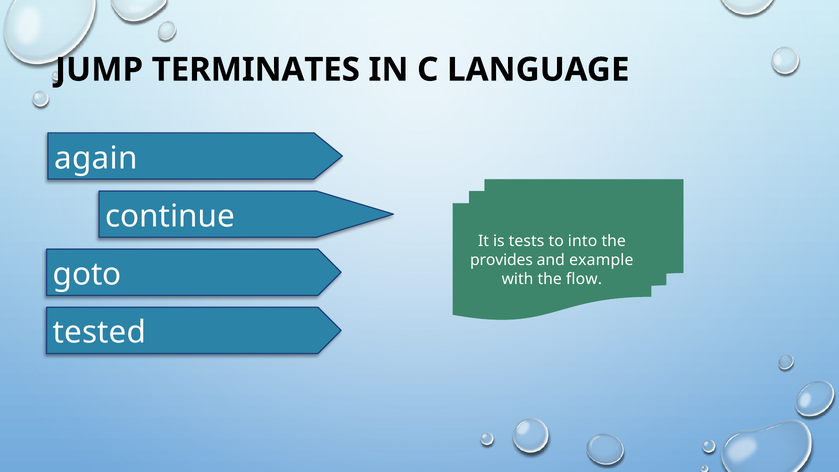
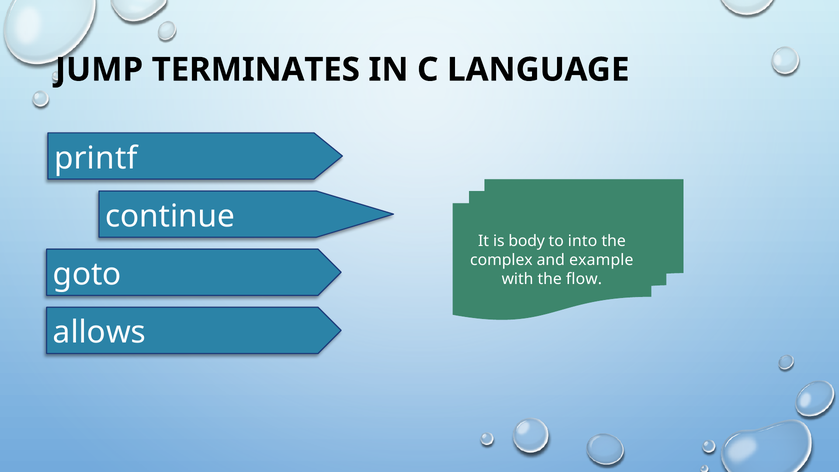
again: again -> printf
tests: tests -> body
provides: provides -> complex
tested: tested -> allows
